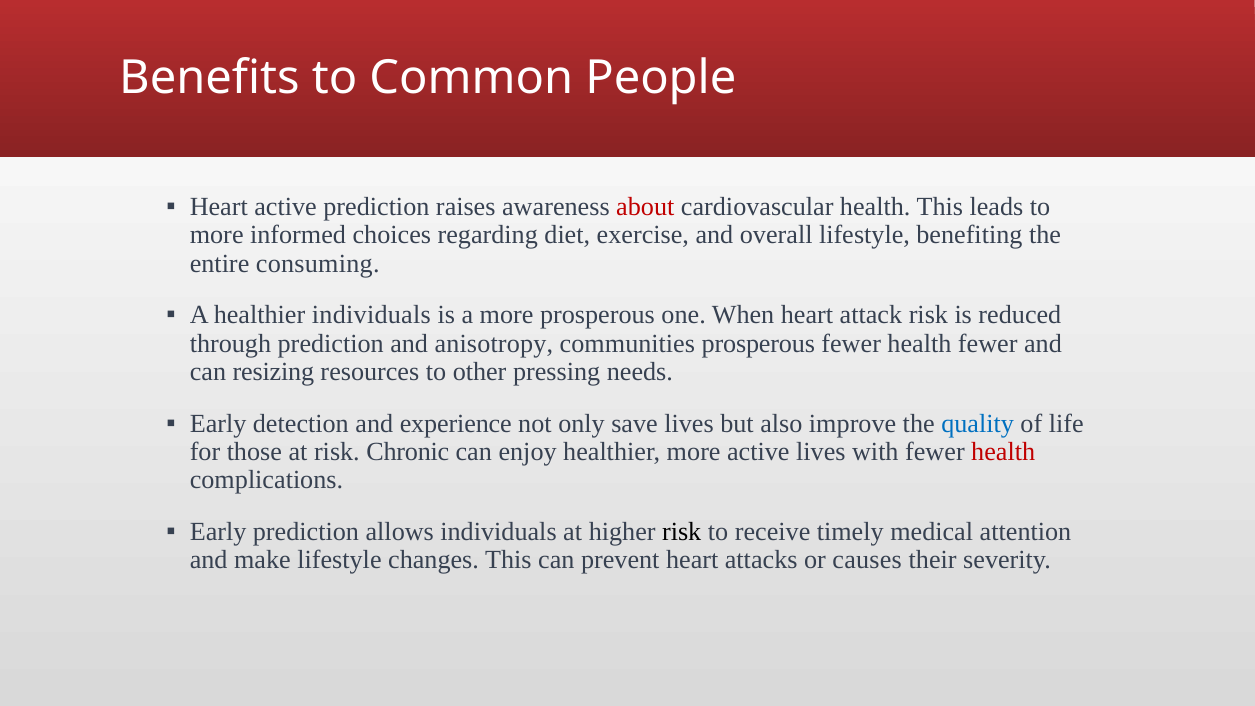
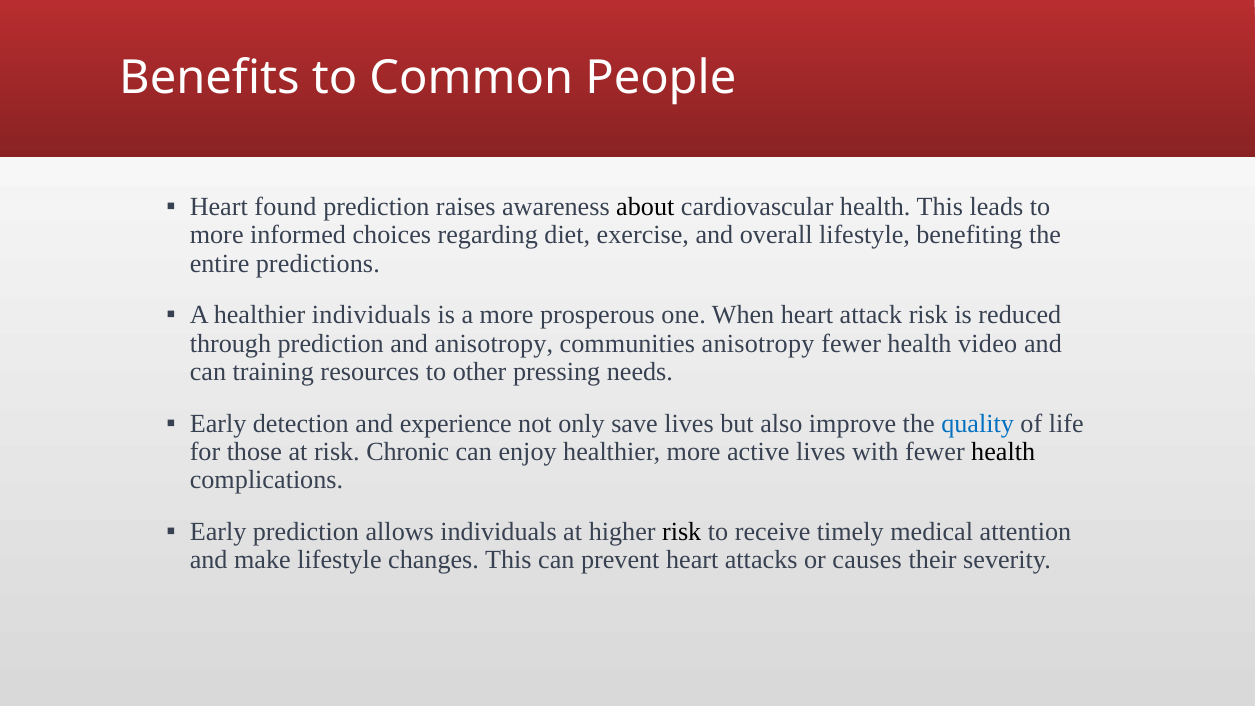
Heart active: active -> found
about colour: red -> black
consuming: consuming -> predictions
communities prosperous: prosperous -> anisotropy
health fewer: fewer -> video
resizing: resizing -> training
health at (1003, 452) colour: red -> black
